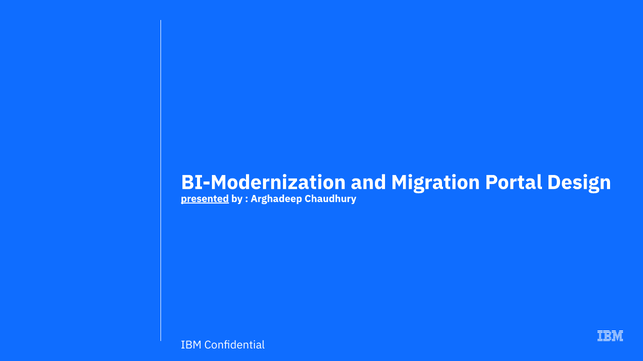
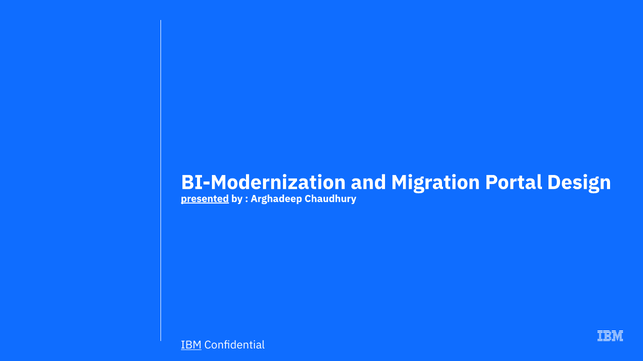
IBM underline: none -> present
